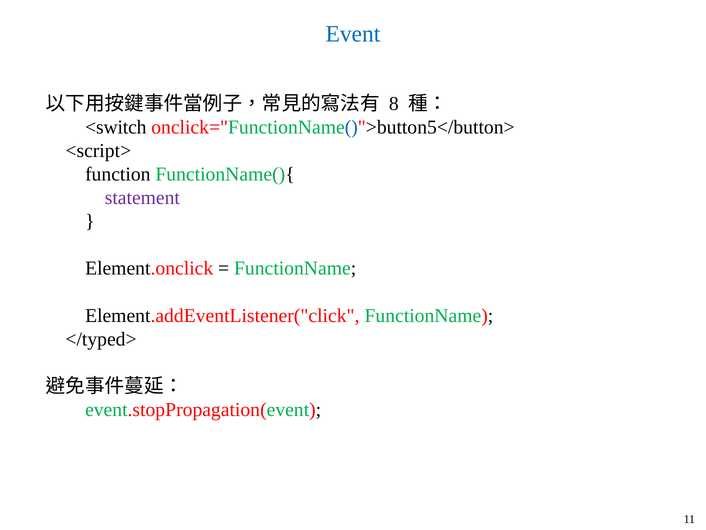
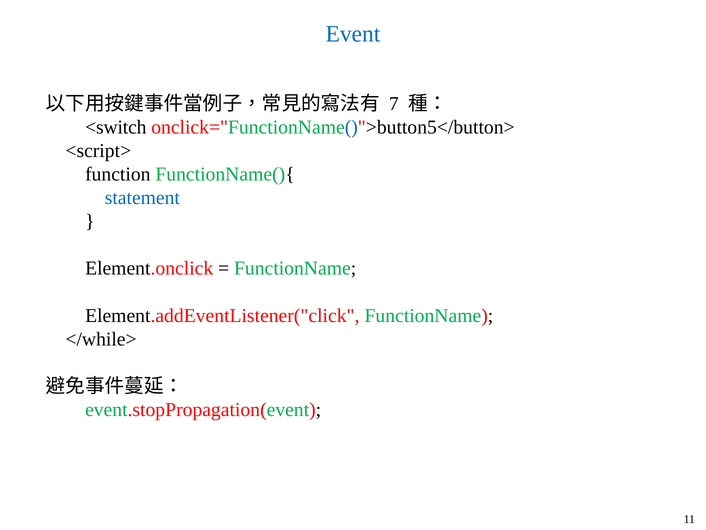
8: 8 -> 7
statement colour: purple -> blue
</typed>: </typed> -> </while>
